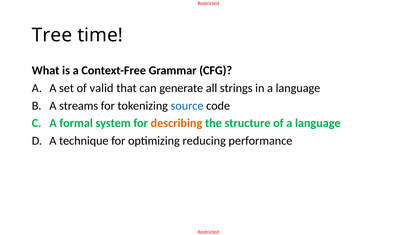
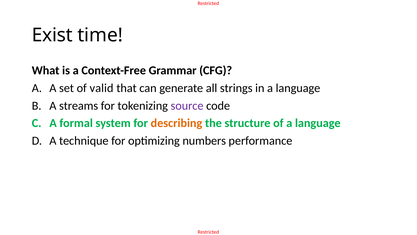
Tree: Tree -> Exist
source colour: blue -> purple
reducing: reducing -> numbers
